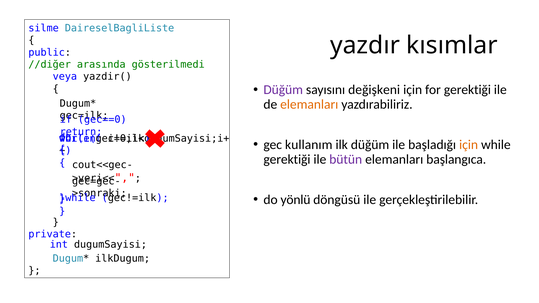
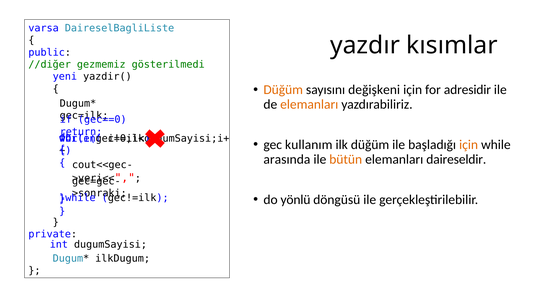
silme: silme -> varsa
arasında: arasında -> gezmemiz
veya: veya -> yeni
Düğüm at (283, 90) colour: purple -> orange
for gerektiği: gerektiği -> adresidir
gerektiği at (287, 159): gerektiği -> arasında
bütün colour: purple -> orange
başlangıca: başlangıca -> daireseldir
